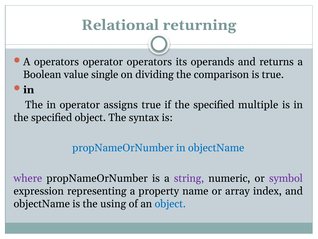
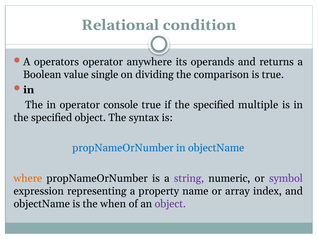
returning: returning -> condition
operator operators: operators -> anywhere
assigns: assigns -> console
where colour: purple -> orange
using: using -> when
object at (170, 203) colour: blue -> purple
